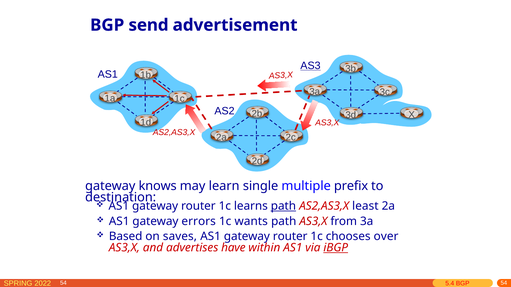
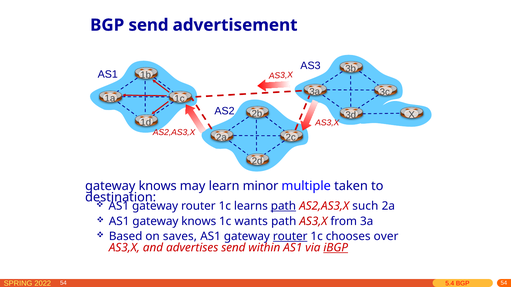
AS3 underline: present -> none
single: single -> minor
prefix: prefix -> taken
least: least -> such
AS1 gateway errors: errors -> knows
router at (290, 237) underline: none -> present
advertises have: have -> send
